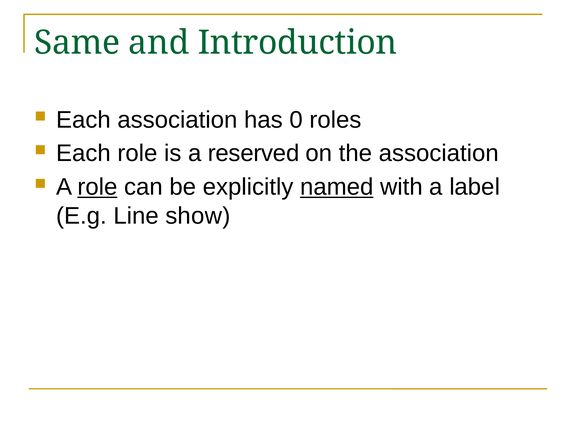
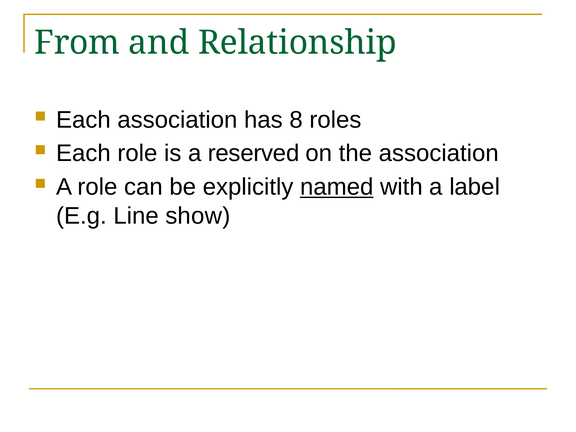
Same: Same -> From
Introduction: Introduction -> Relationship
0: 0 -> 8
role at (97, 187) underline: present -> none
